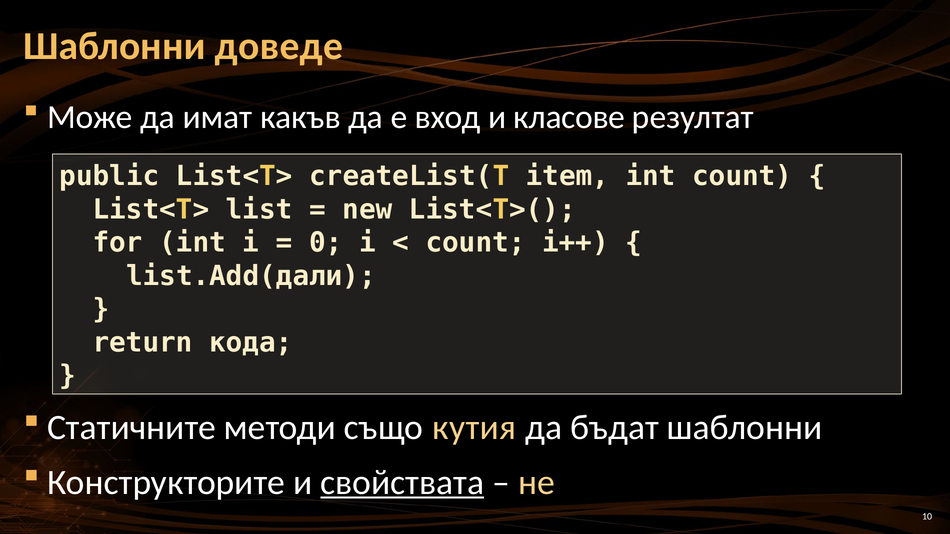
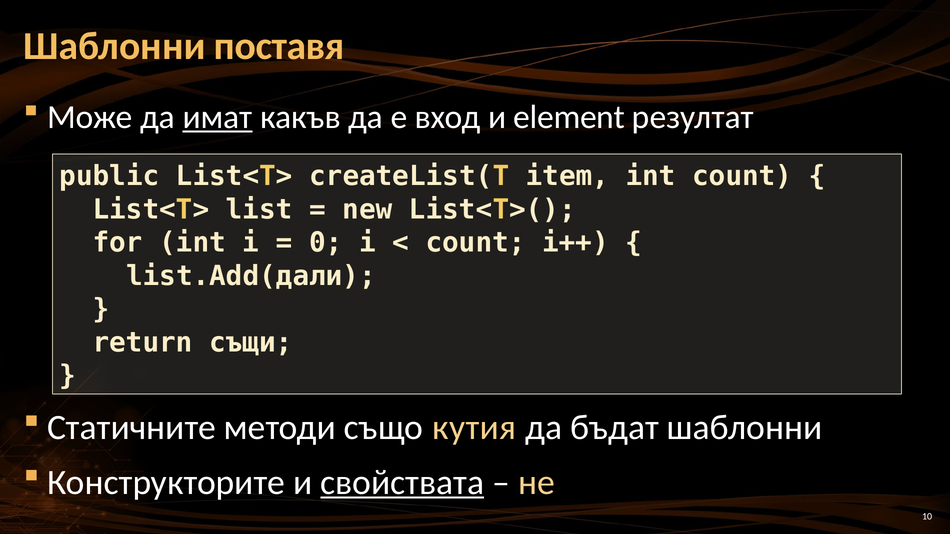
доведе: доведе -> поставя
имат underline: none -> present
класове: класове -> element
кода: кода -> същи
